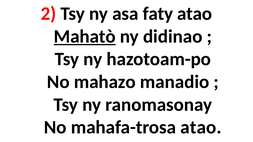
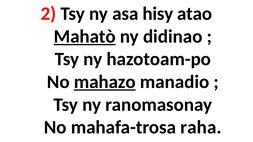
faty: faty -> hisy
mahazo underline: none -> present
mahafa-trosa atao: atao -> raha
